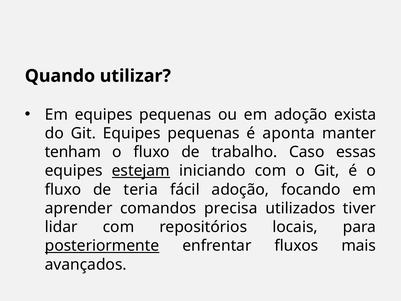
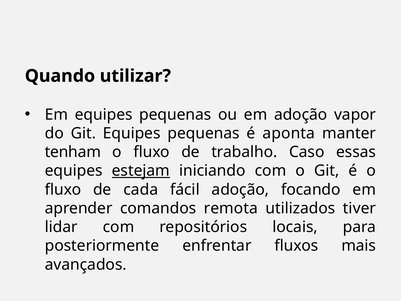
exista: exista -> vapor
teria: teria -> cada
precisa: precisa -> remota
posteriormente underline: present -> none
